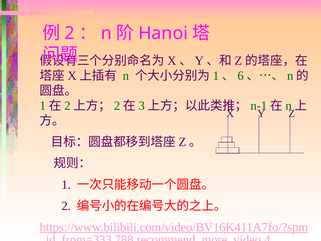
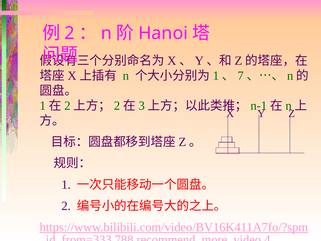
6: 6 -> 7
